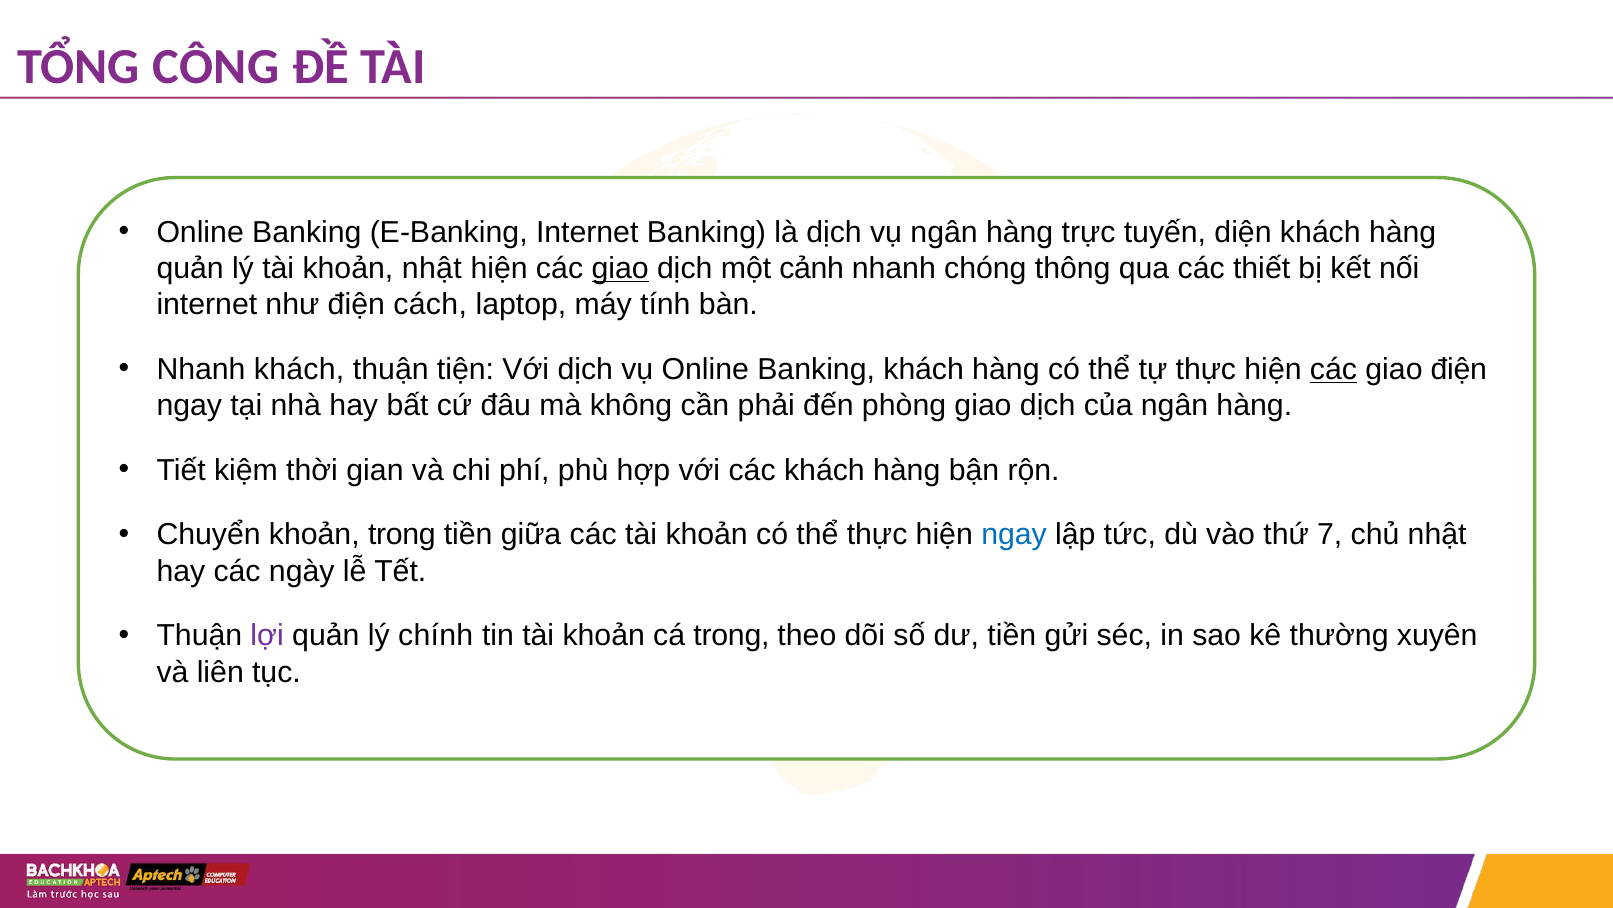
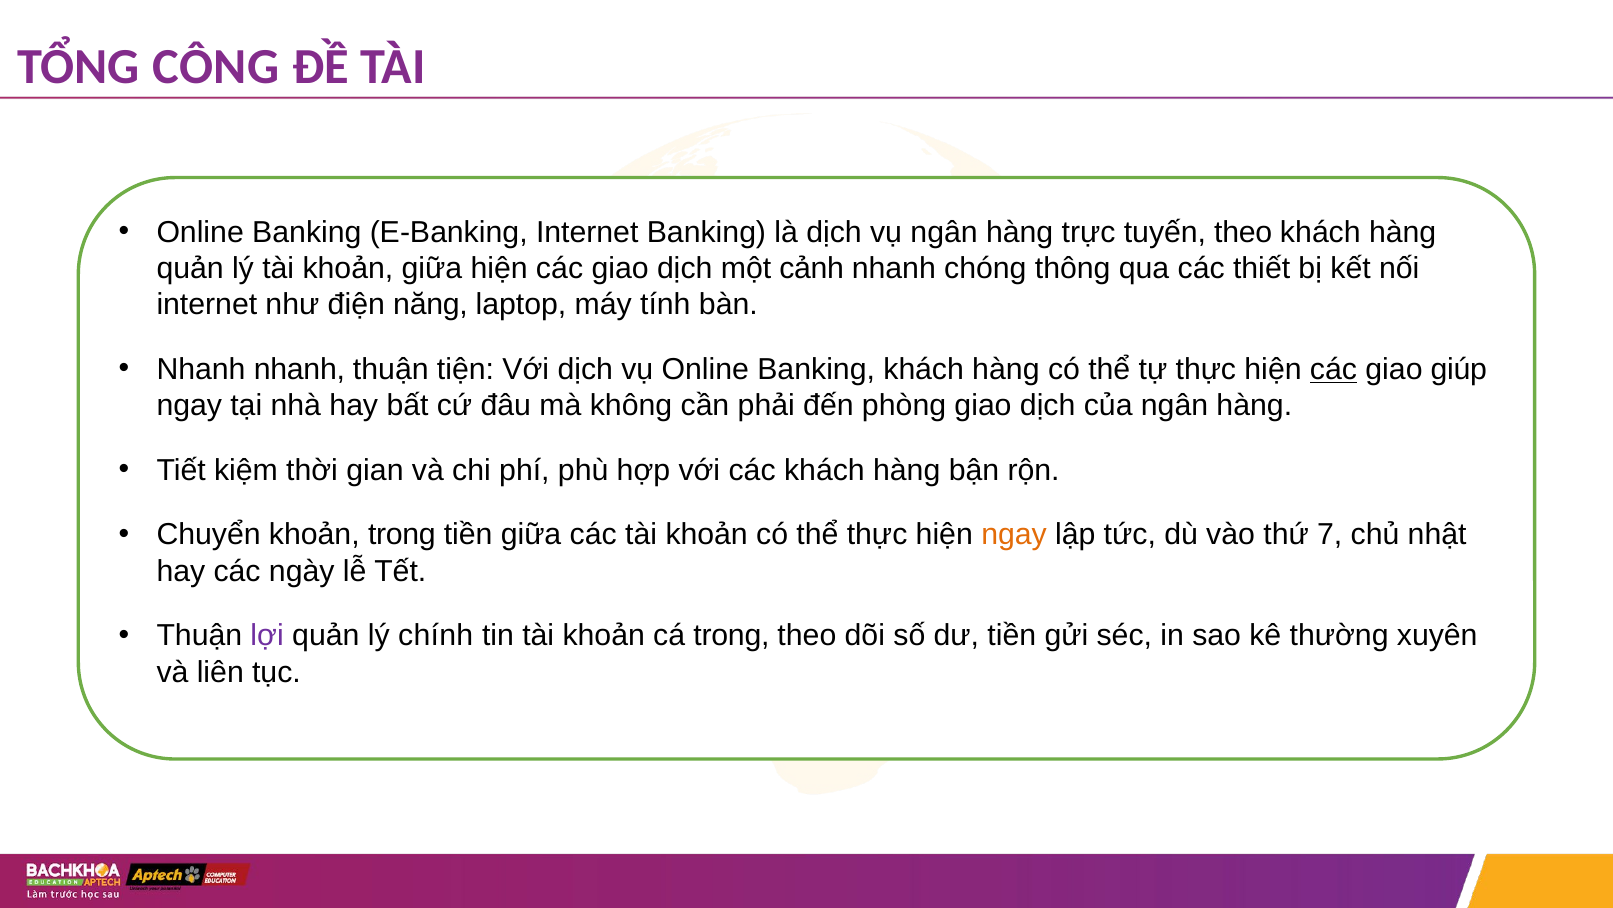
tuyến diện: diện -> theo
khoản nhật: nhật -> giữa
giao at (620, 268) underline: present -> none
cách: cách -> năng
Nhanh khách: khách -> nhanh
giao điện: điện -> giúp
ngay at (1014, 535) colour: blue -> orange
